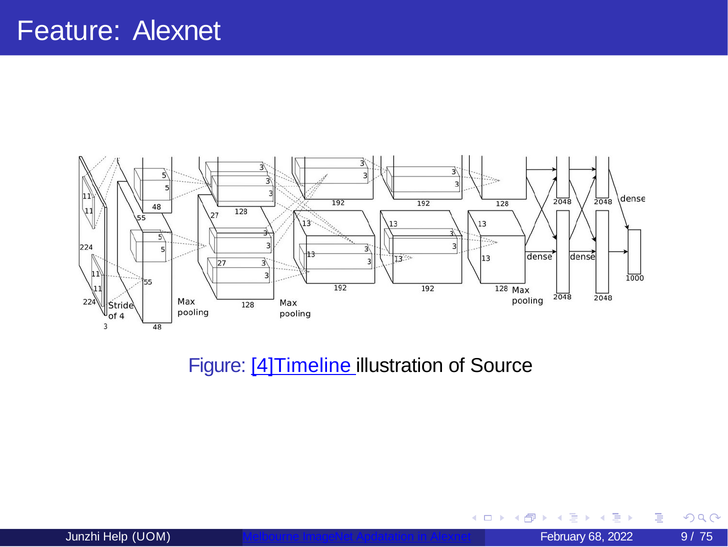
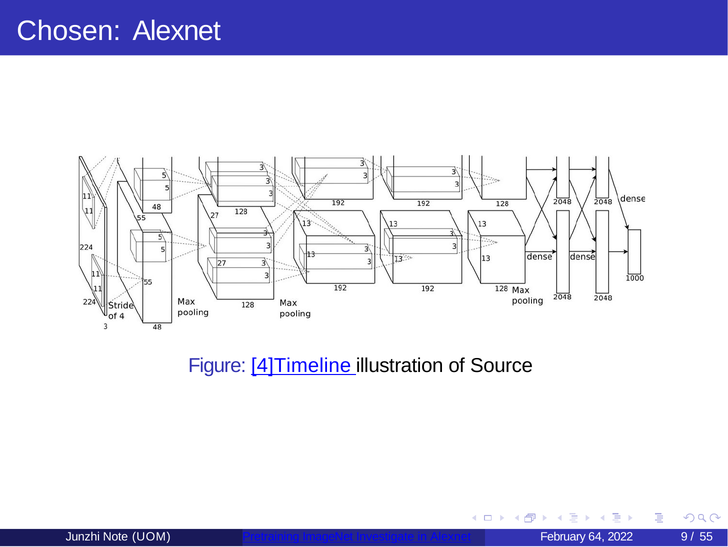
Feature: Feature -> Chosen
Help: Help -> Note
Melbourne: Melbourne -> Pretraining
Apdatation: Apdatation -> Investigate
68: 68 -> 64
75: 75 -> 55
